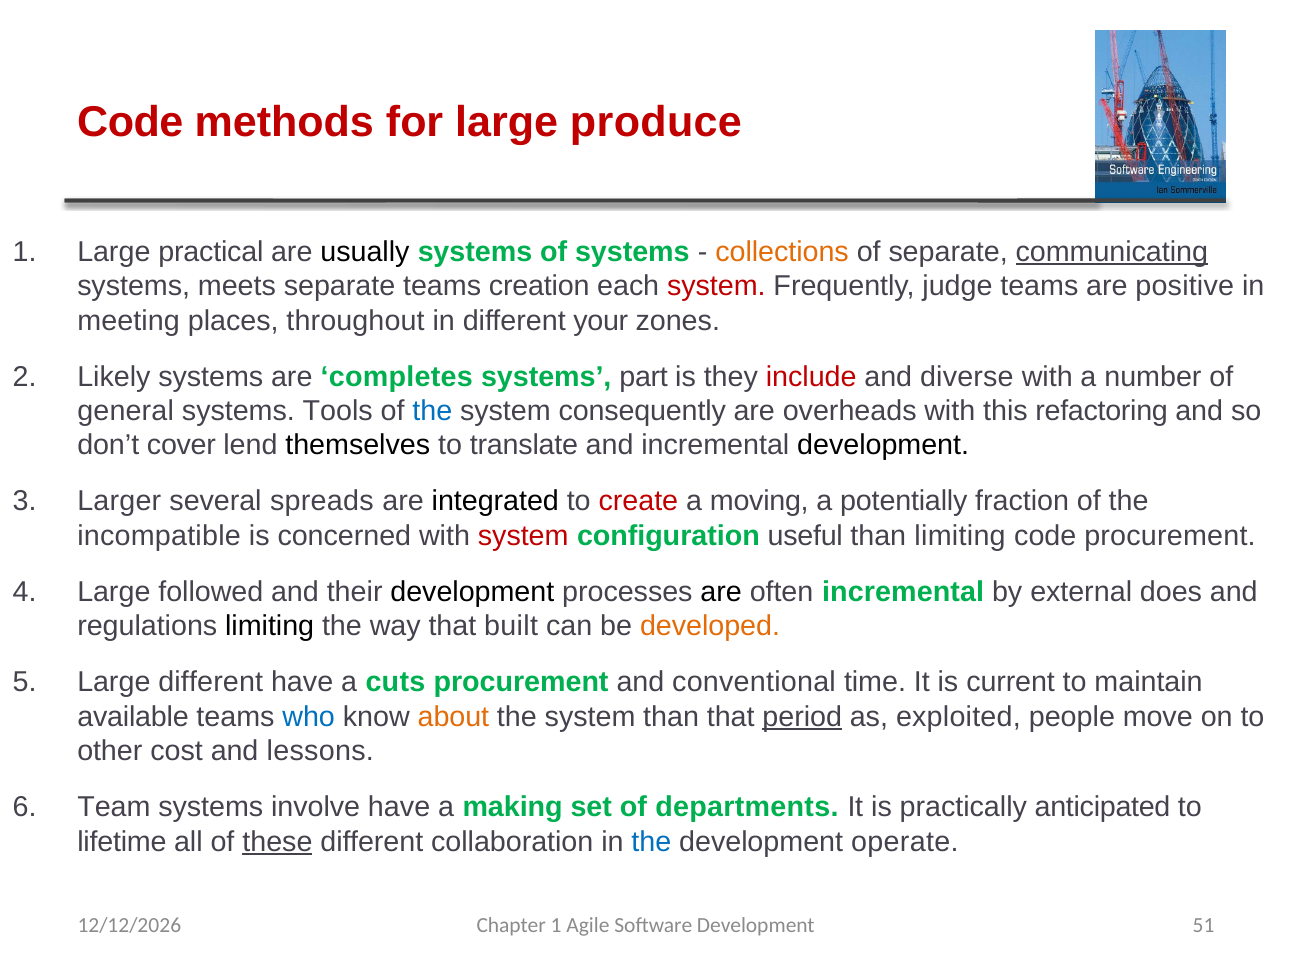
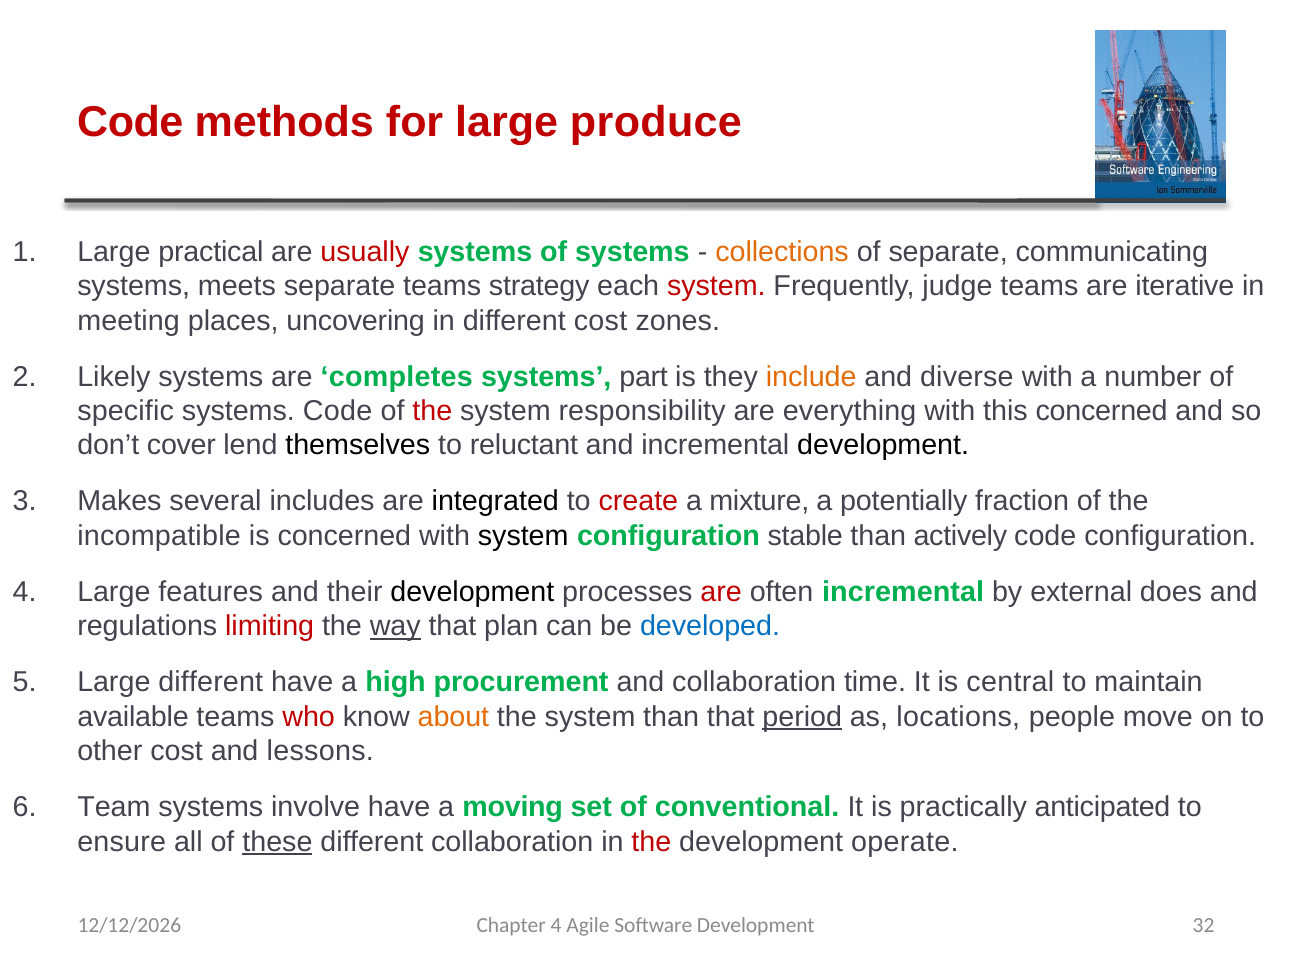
usually colour: black -> red
communicating underline: present -> none
creation: creation -> strategy
positive: positive -> iterative
throughout: throughout -> uncovering
different your: your -> cost
include colour: red -> orange
general: general -> specific
systems Tools: Tools -> Code
the at (432, 411) colour: blue -> red
consequently: consequently -> responsibility
overheads: overheads -> everything
this refactoring: refactoring -> concerned
translate: translate -> reluctant
Larger: Larger -> Makes
spreads: spreads -> includes
moving: moving -> mixture
system at (523, 536) colour: red -> black
useful: useful -> stable
than limiting: limiting -> actively
code procurement: procurement -> configuration
followed: followed -> features
are at (721, 592) colour: black -> red
limiting at (270, 626) colour: black -> red
way underline: none -> present
built: built -> plan
developed colour: orange -> blue
cuts: cuts -> high
and conventional: conventional -> collaboration
current: current -> central
who colour: blue -> red
exploited: exploited -> locations
making: making -> moving
departments: departments -> conventional
lifetime: lifetime -> ensure
the at (651, 842) colour: blue -> red
Chapter 1: 1 -> 4
51: 51 -> 32
